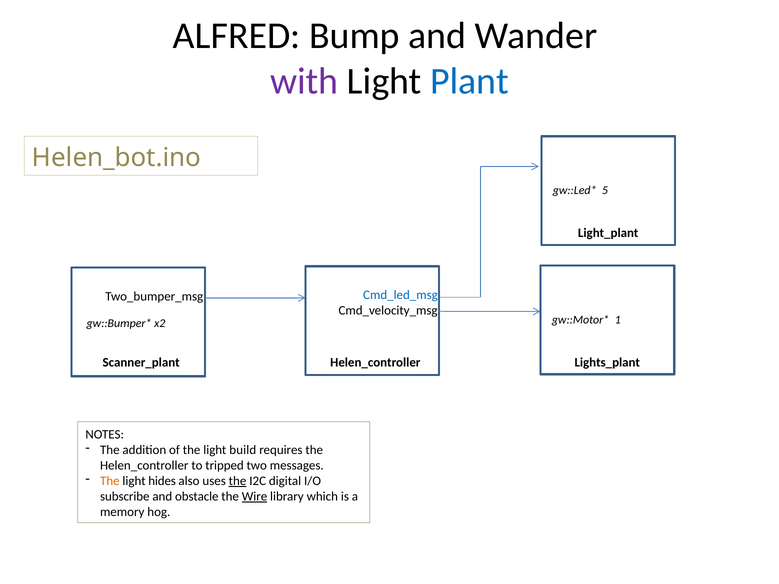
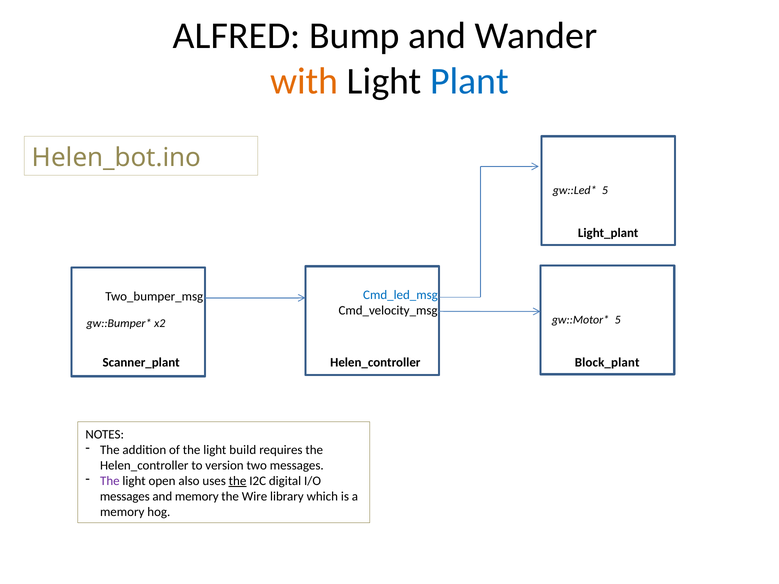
with colour: purple -> orange
1 at (618, 320): 1 -> 5
Lights_plant: Lights_plant -> Block_plant
tripped: tripped -> version
The at (110, 481) colour: orange -> purple
hides: hides -> open
subscribe at (125, 497): subscribe -> messages
and obstacle: obstacle -> memory
Wire underline: present -> none
